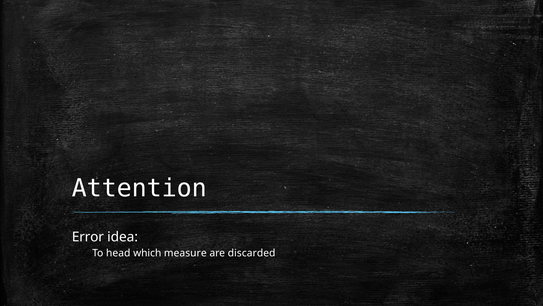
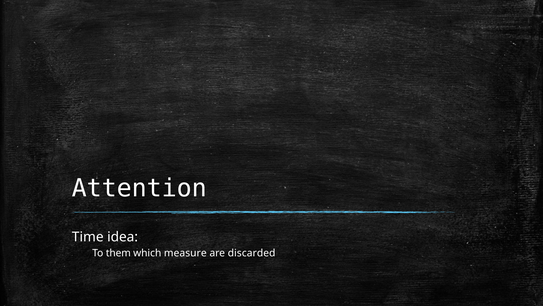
Error: Error -> Time
head: head -> them
